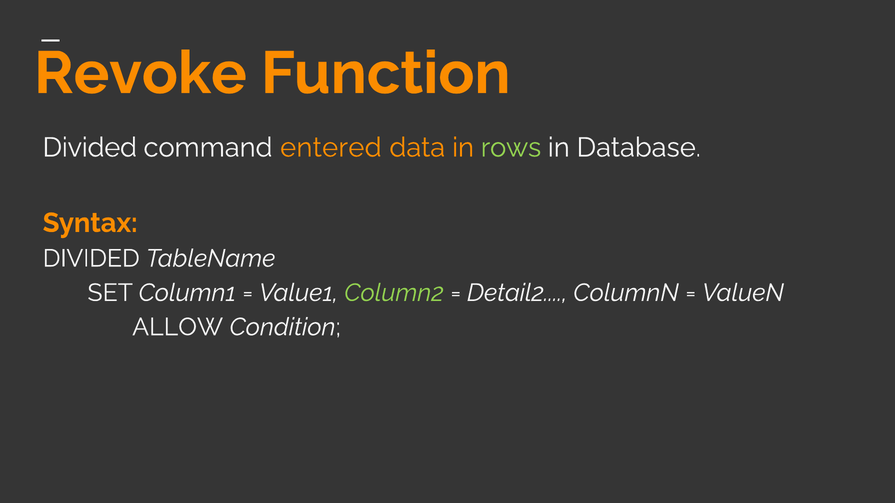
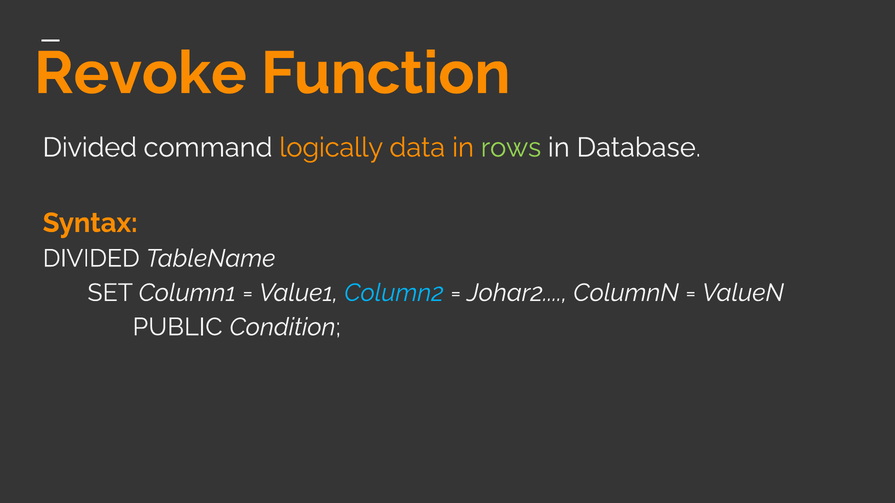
entered: entered -> logically
Column2 colour: light green -> light blue
Detail2: Detail2 -> Johar2
ALLOW: ALLOW -> PUBLIC
